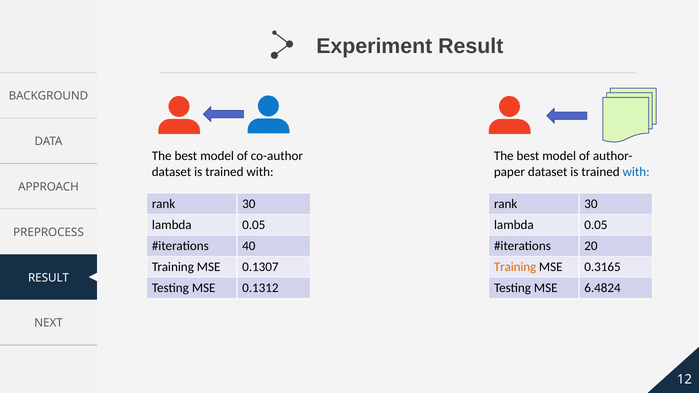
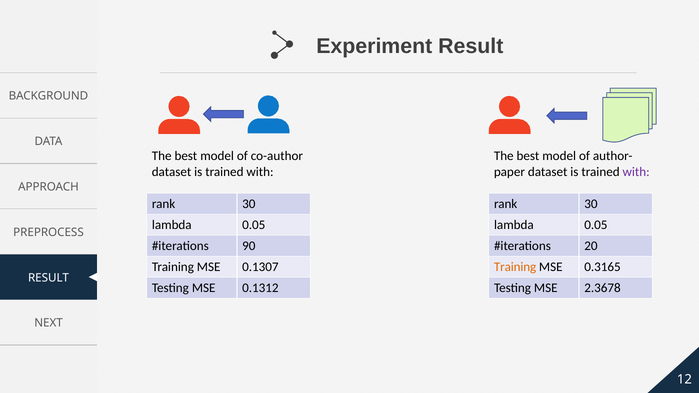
with at (636, 172) colour: blue -> purple
40: 40 -> 90
6.4824: 6.4824 -> 2.3678
